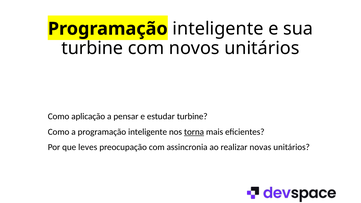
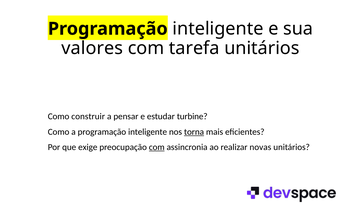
turbine at (92, 48): turbine -> valores
novos: novos -> tarefa
aplicação: aplicação -> construir
leves: leves -> exige
com at (157, 147) underline: none -> present
